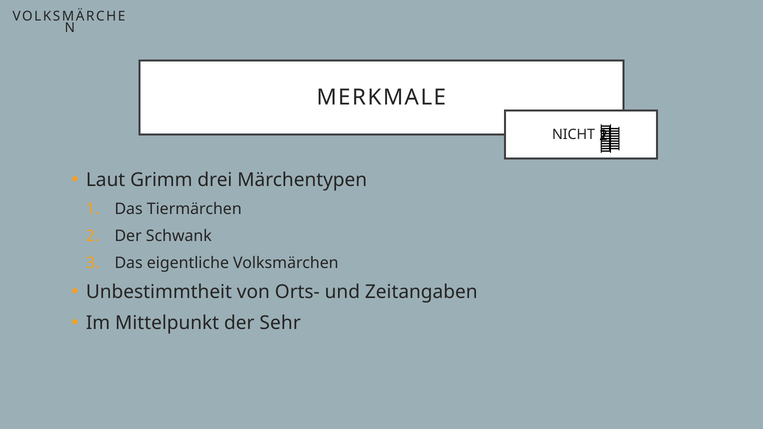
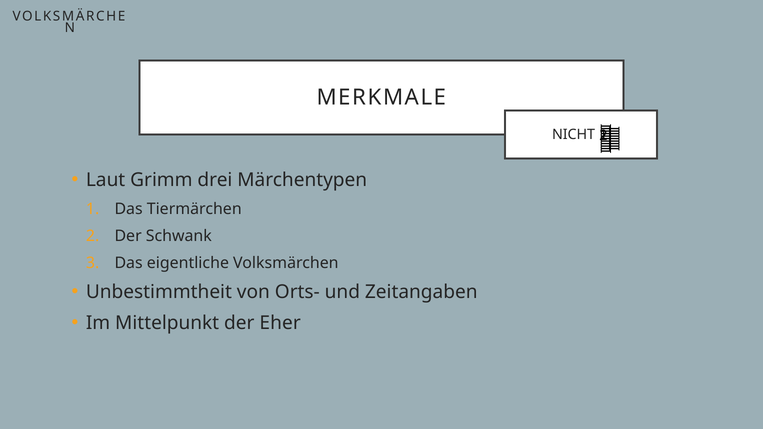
Sehr: Sehr -> Eher
